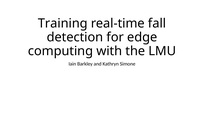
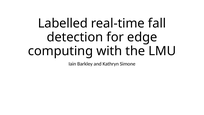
Training: Training -> Labelled
